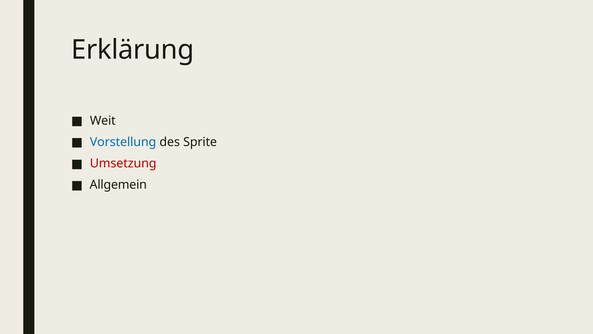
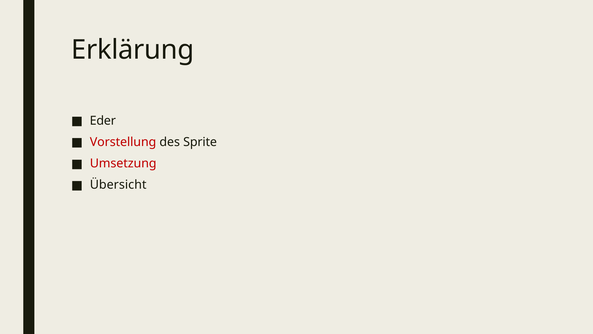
Weit: Weit -> Eder
Vorstellung colour: blue -> red
Allgemein: Allgemein -> Übersicht
